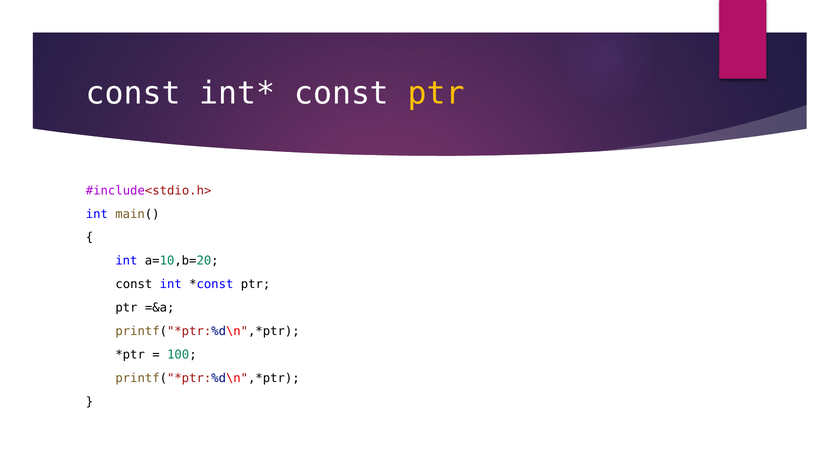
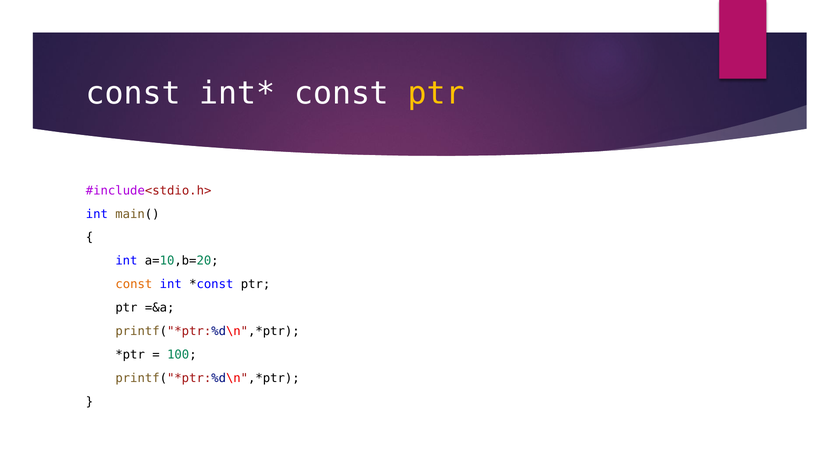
const at (134, 285) colour: black -> orange
